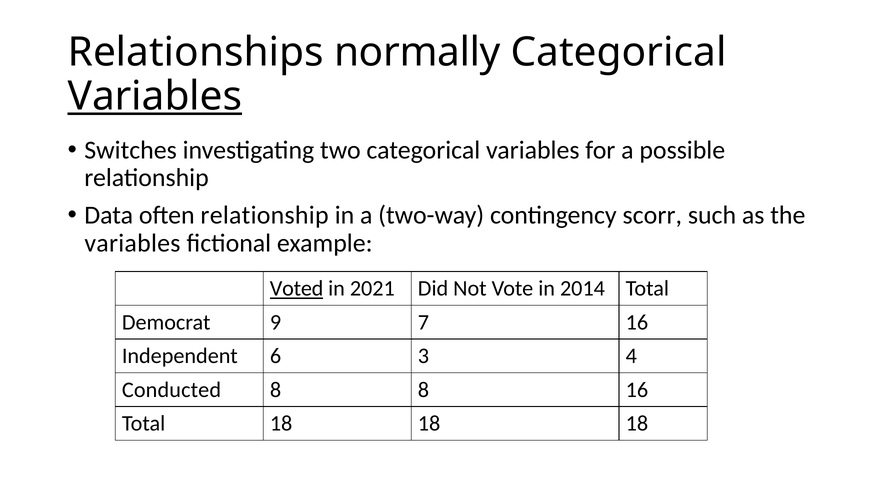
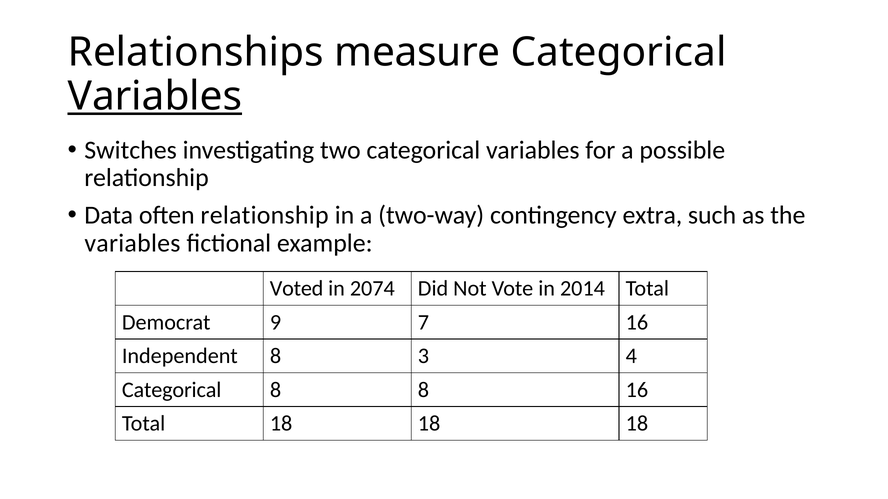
normally: normally -> measure
scorr: scorr -> extra
Voted underline: present -> none
2021: 2021 -> 2074
Independent 6: 6 -> 8
Conducted at (171, 390): Conducted -> Categorical
